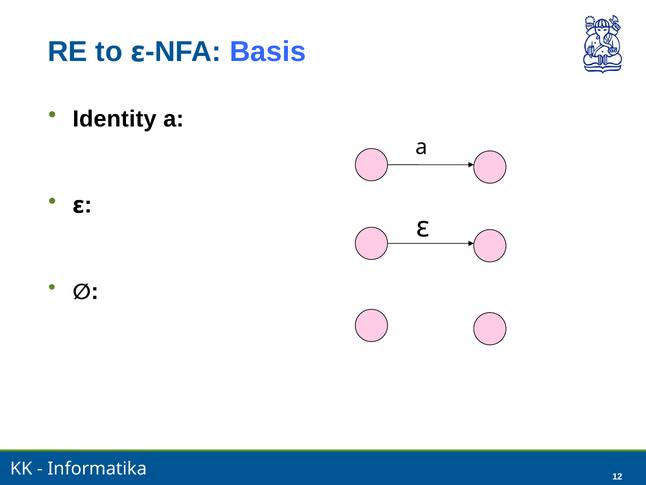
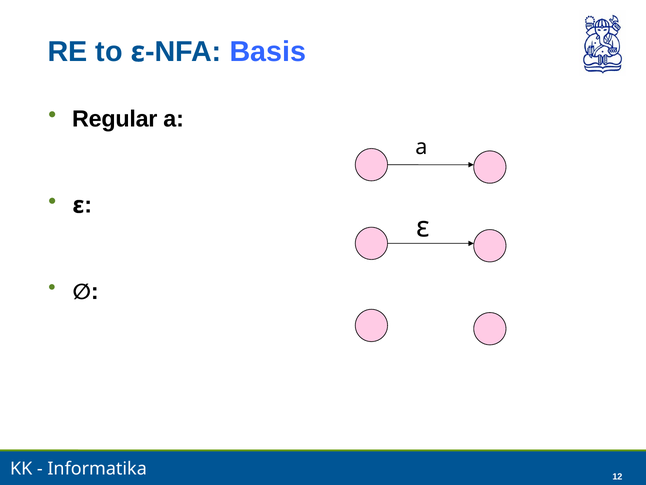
Identity: Identity -> Regular
